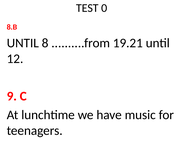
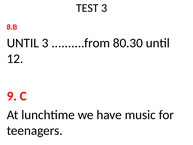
TEST 0: 0 -> 3
UNTIL 8: 8 -> 3
19.21: 19.21 -> 80.30
